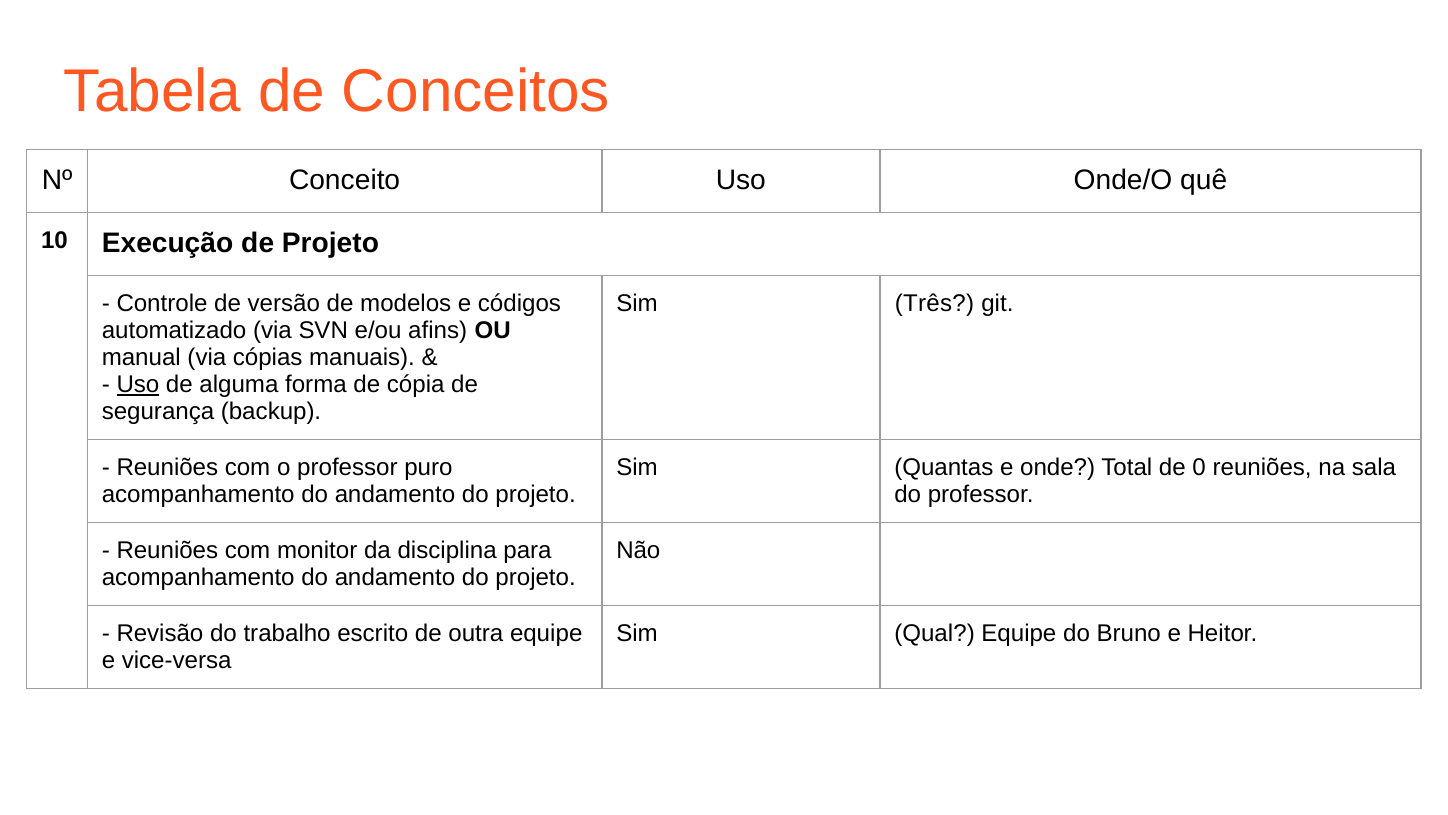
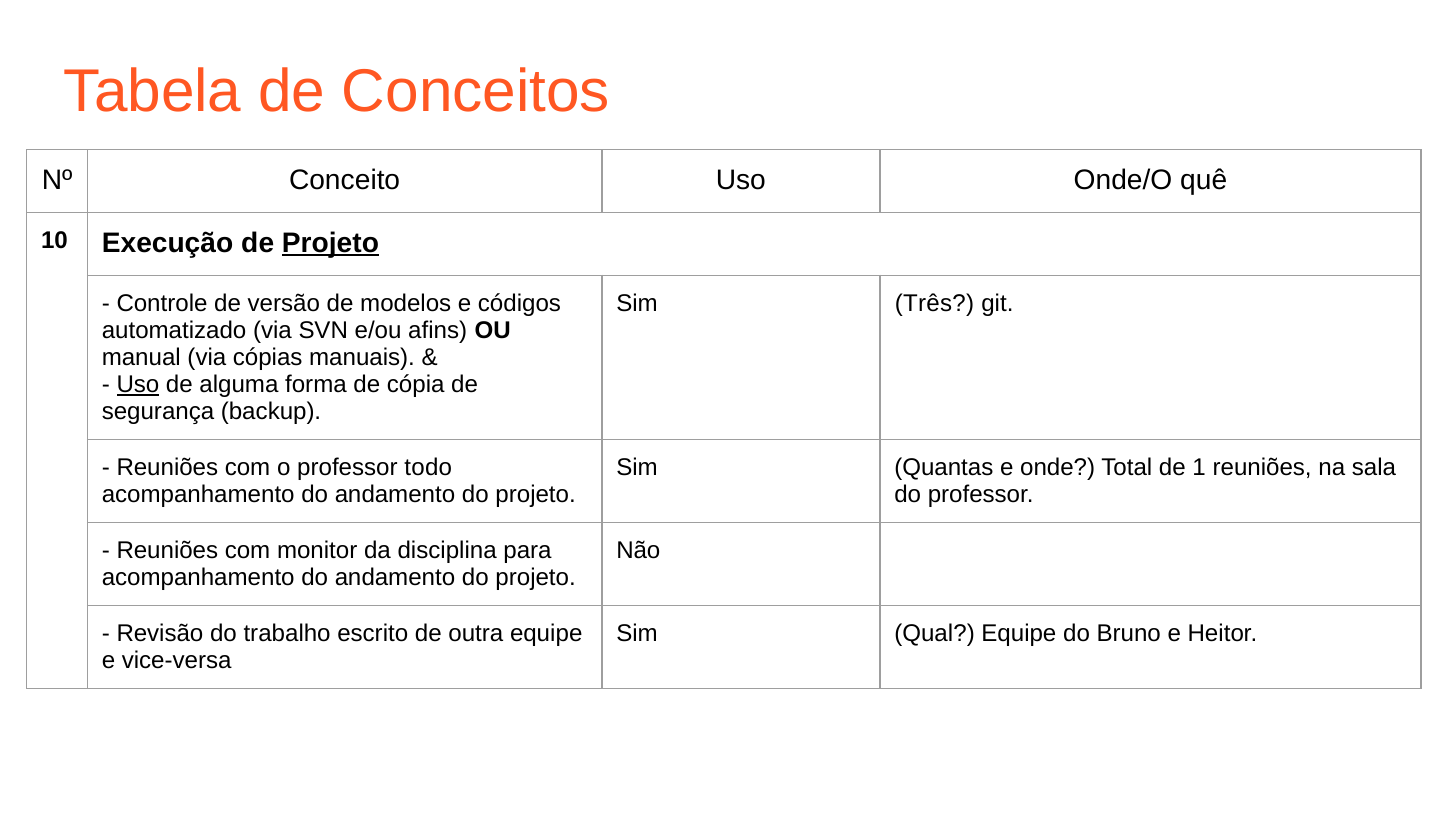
Projeto at (330, 243) underline: none -> present
puro: puro -> todo
0: 0 -> 1
